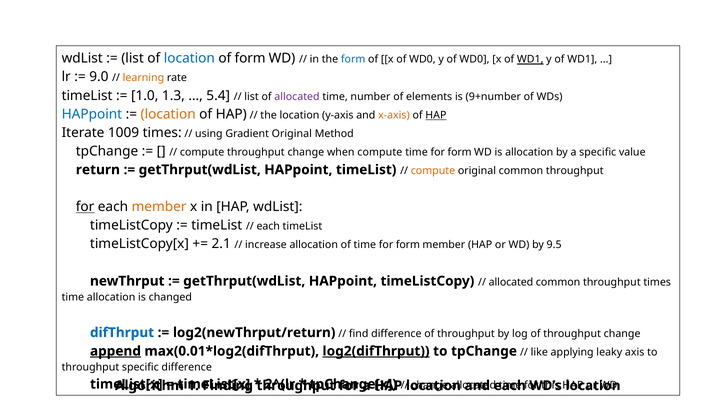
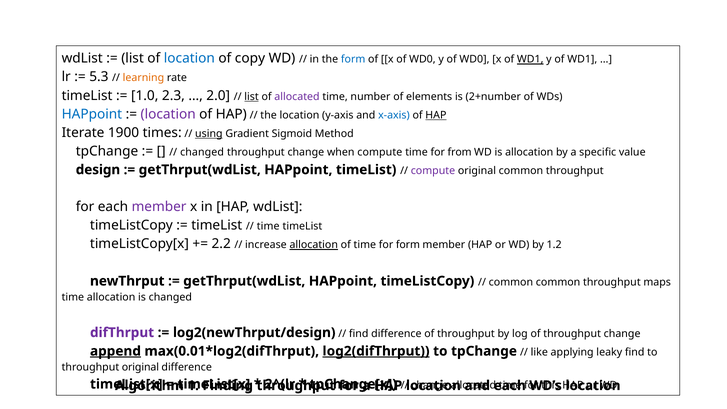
of form: form -> copy
9.0: 9.0 -> 5.3
1.3: 1.3 -> 2.3
5.4: 5.4 -> 2.0
list at (252, 97) underline: none -> present
9+number: 9+number -> 2+number
location at (168, 114) colour: orange -> purple
x-axis colour: orange -> blue
1009: 1009 -> 1900
using underline: none -> present
Gradient Original: Original -> Sigmoid
compute at (202, 152): compute -> changed
form at (460, 152): form -> from
return: return -> design
compute at (433, 171) colour: orange -> purple
for at (85, 207) underline: present -> none
member at (159, 207) colour: orange -> purple
each at (268, 226): each -> time
2.1: 2.1 -> 2.2
allocation at (314, 245) underline: none -> present
9.5: 9.5 -> 1.2
allocated at (511, 282): allocated -> common
throughput times: times -> maps
difThrput colour: blue -> purple
log2(newThrput/return: log2(newThrput/return -> log2(newThrput/design
leaky axis: axis -> find
throughput specific: specific -> original
